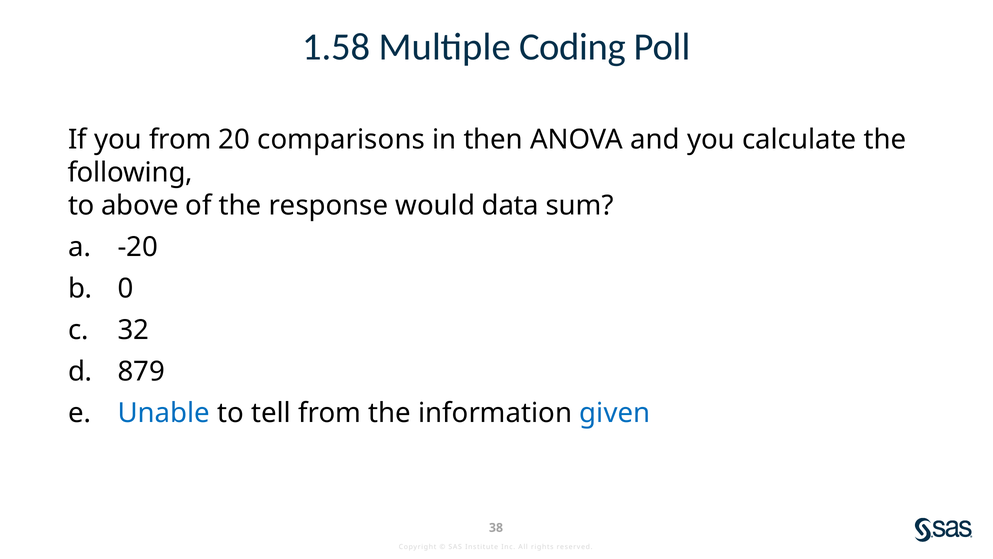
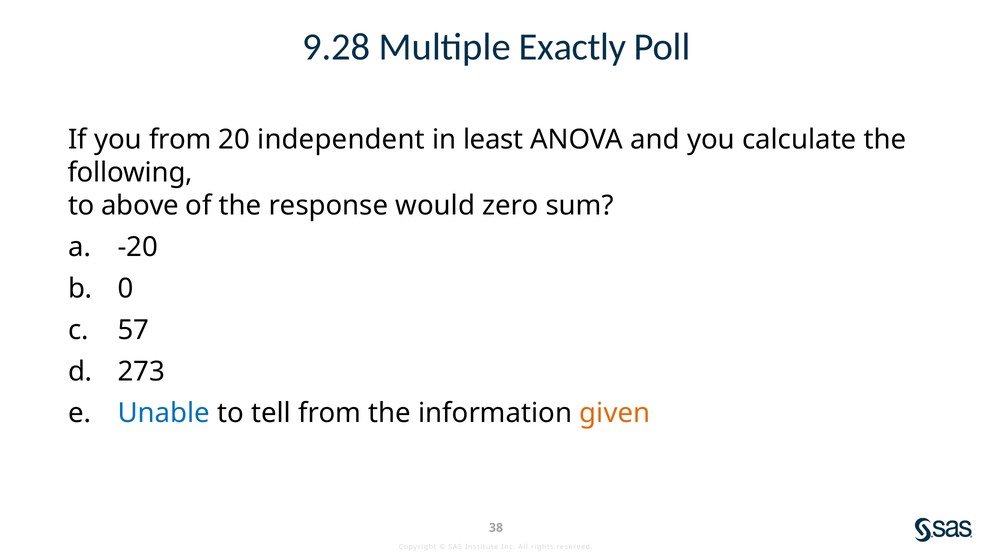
1.58: 1.58 -> 9.28
Coding: Coding -> Exactly
comparisons: comparisons -> independent
then: then -> least
data: data -> zero
32: 32 -> 57
879: 879 -> 273
given colour: blue -> orange
